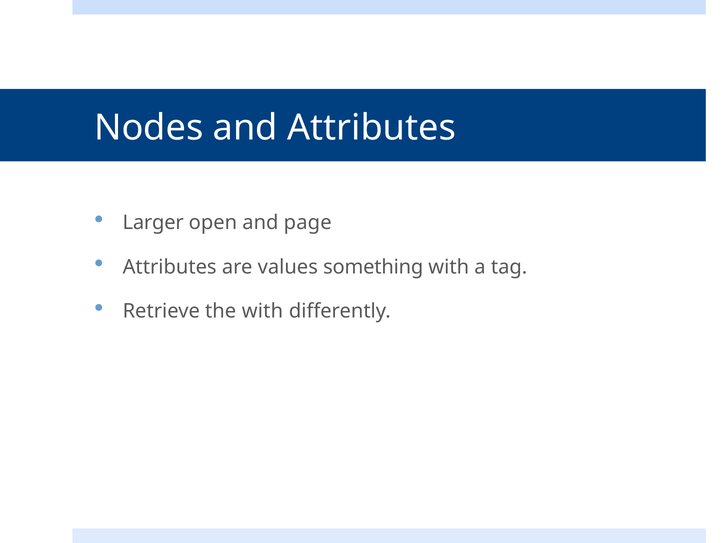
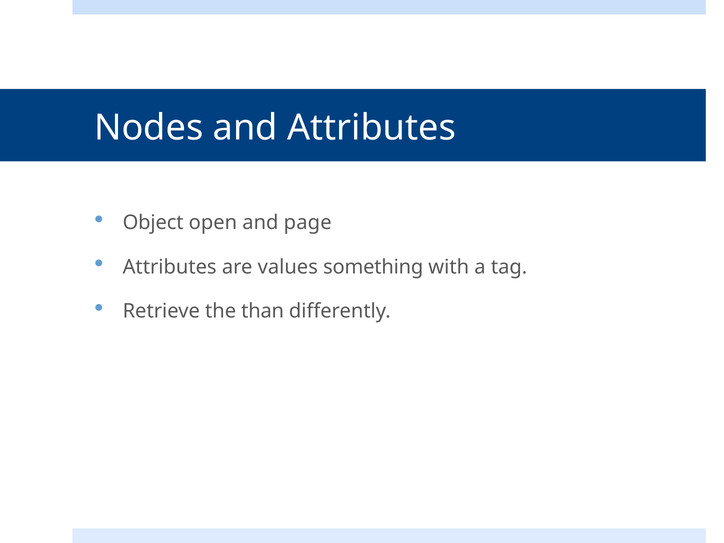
Larger: Larger -> Object
the with: with -> than
